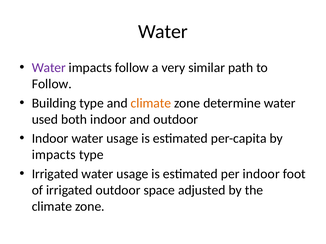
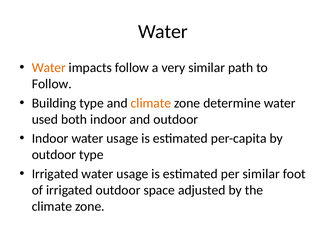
Water at (49, 68) colour: purple -> orange
impacts at (54, 155): impacts -> outdoor
per indoor: indoor -> similar
